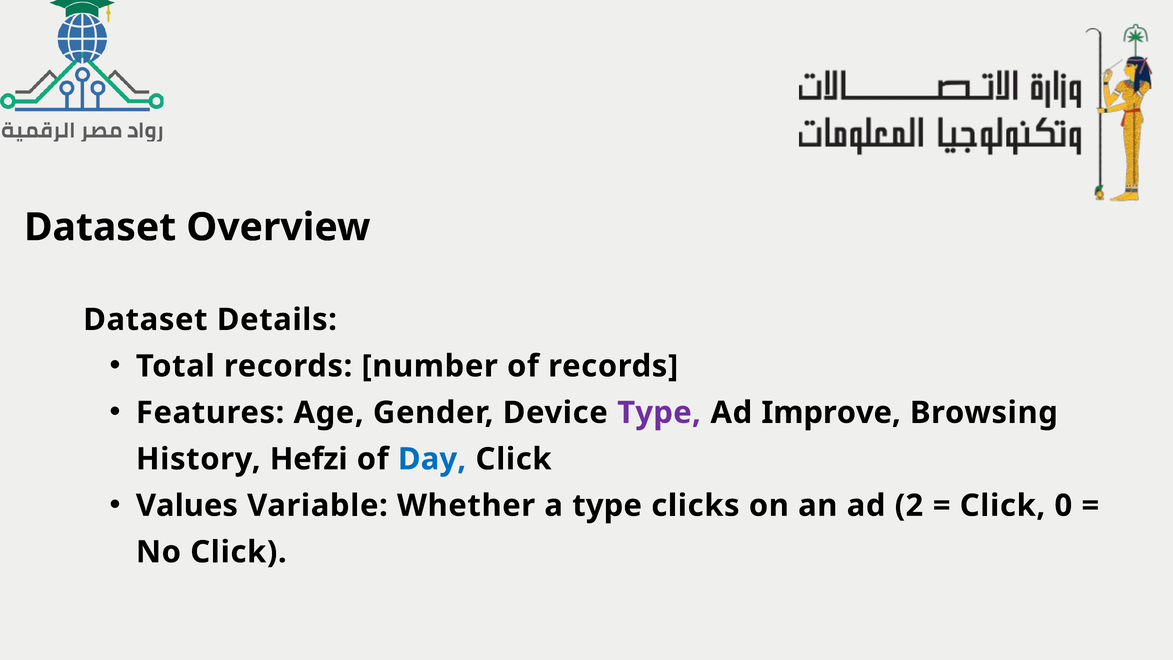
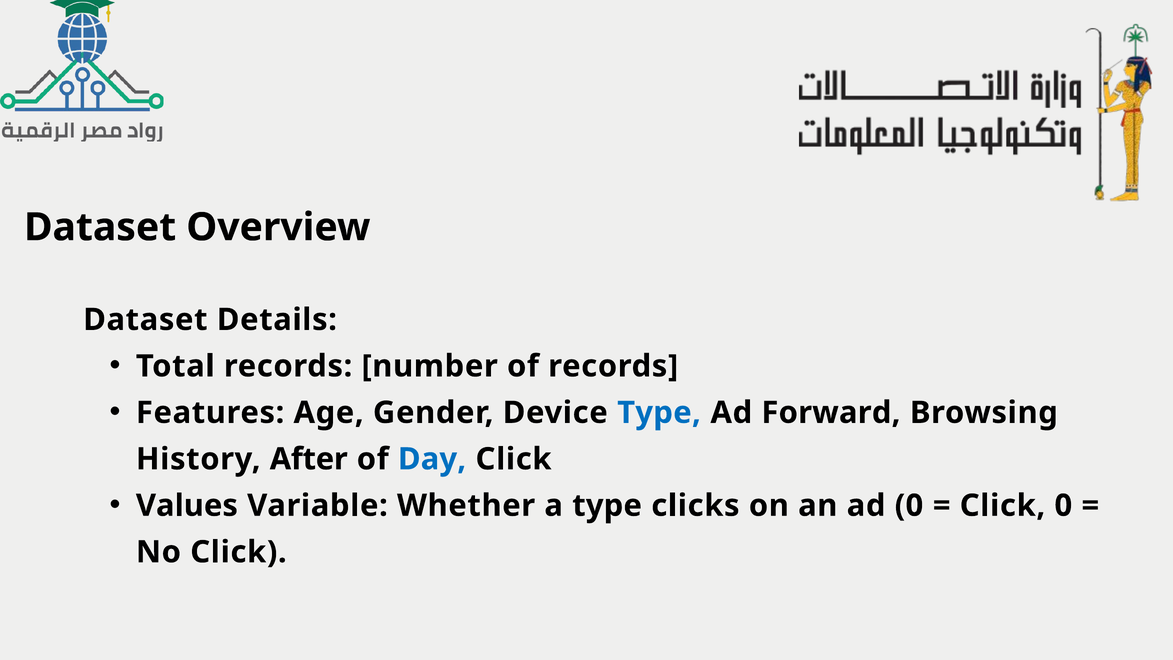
Type at (659, 413) colour: purple -> blue
Improve: Improve -> Forward
Hefzi: Hefzi -> After
ad 2: 2 -> 0
